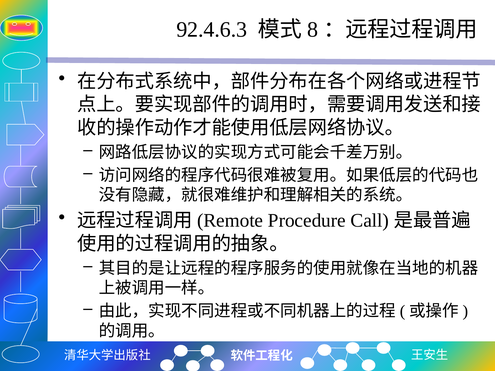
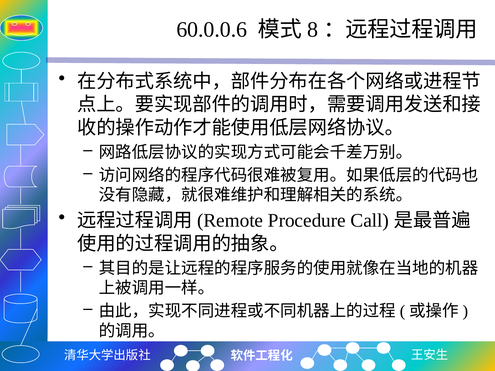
92.4.6.3: 92.4.6.3 -> 60.0.0.6
